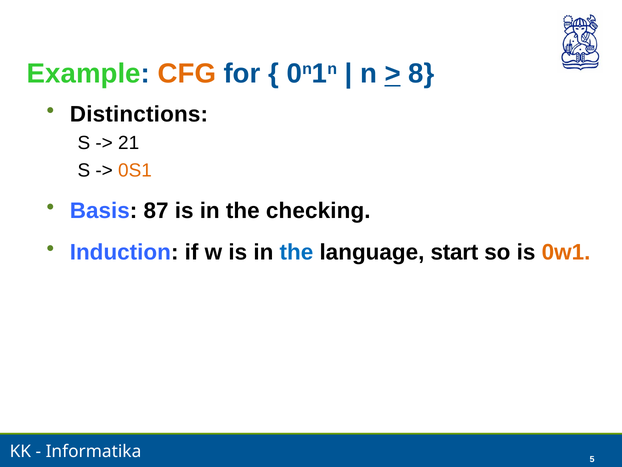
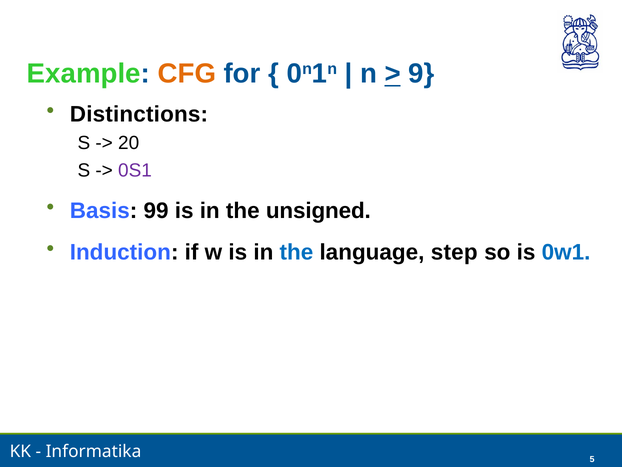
8: 8 -> 9
21: 21 -> 20
0S1 colour: orange -> purple
87: 87 -> 99
checking: checking -> unsigned
start: start -> step
0w1 colour: orange -> blue
